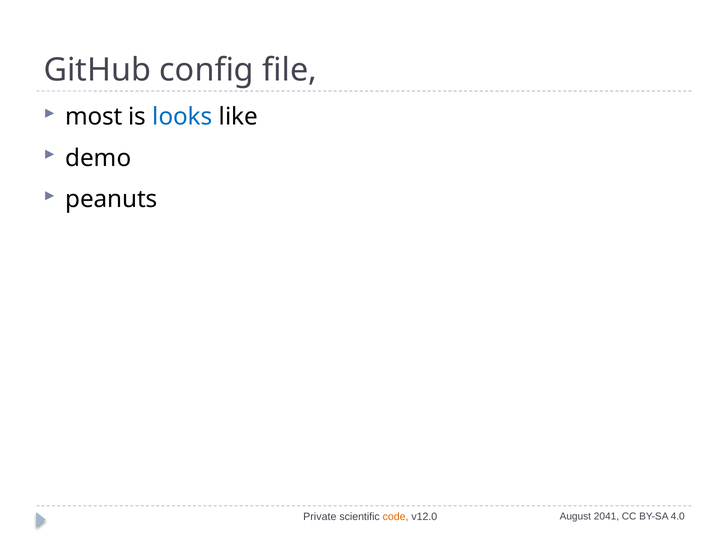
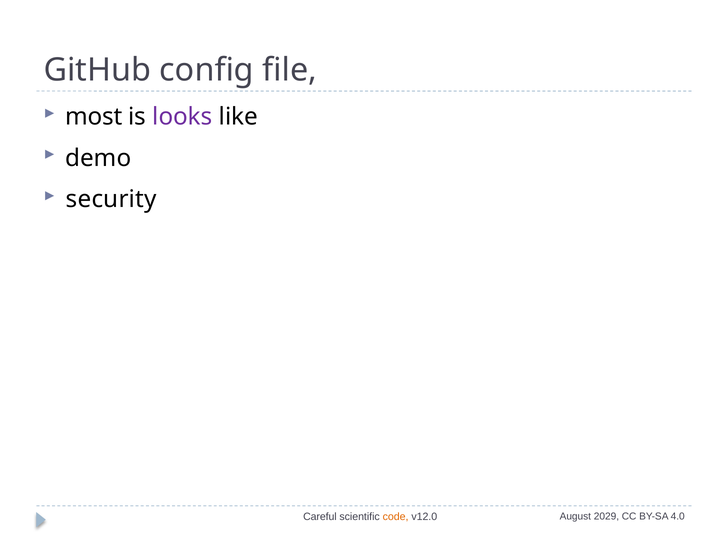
looks colour: blue -> purple
peanuts: peanuts -> security
2041: 2041 -> 2029
Private: Private -> Careful
